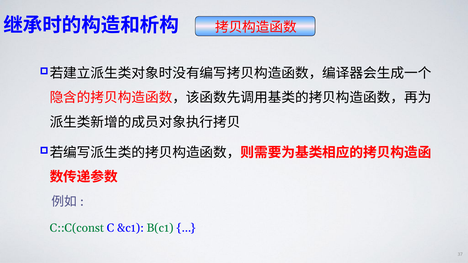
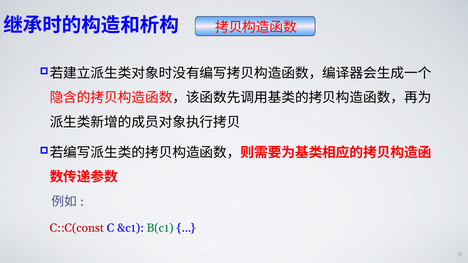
C::C(const colour: green -> red
